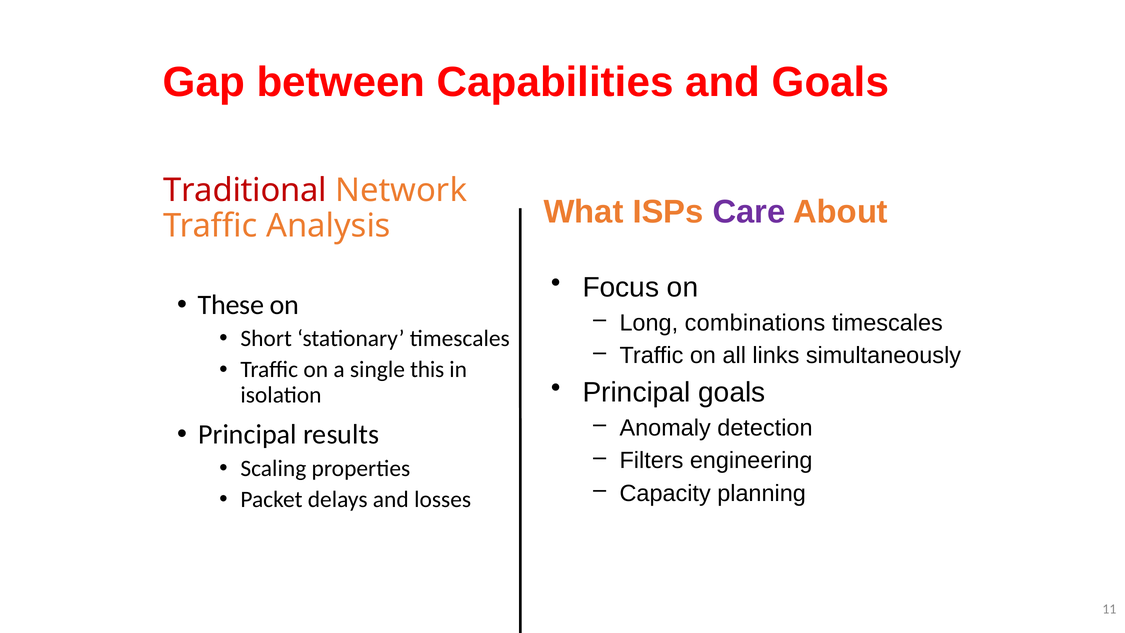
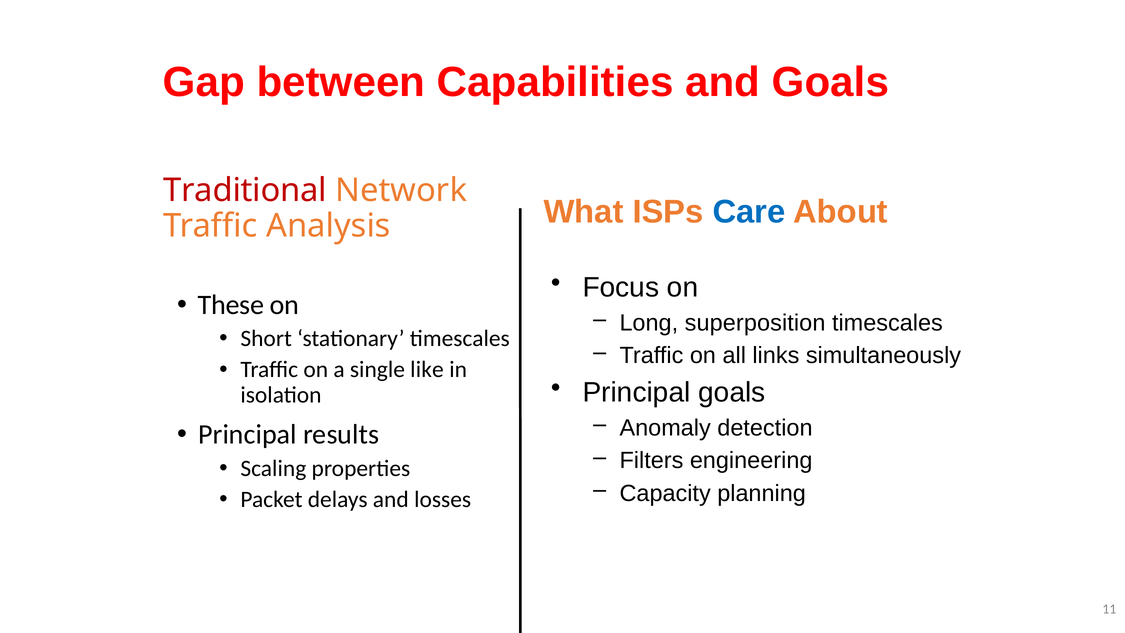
Care colour: purple -> blue
combinations: combinations -> superposition
this: this -> like
